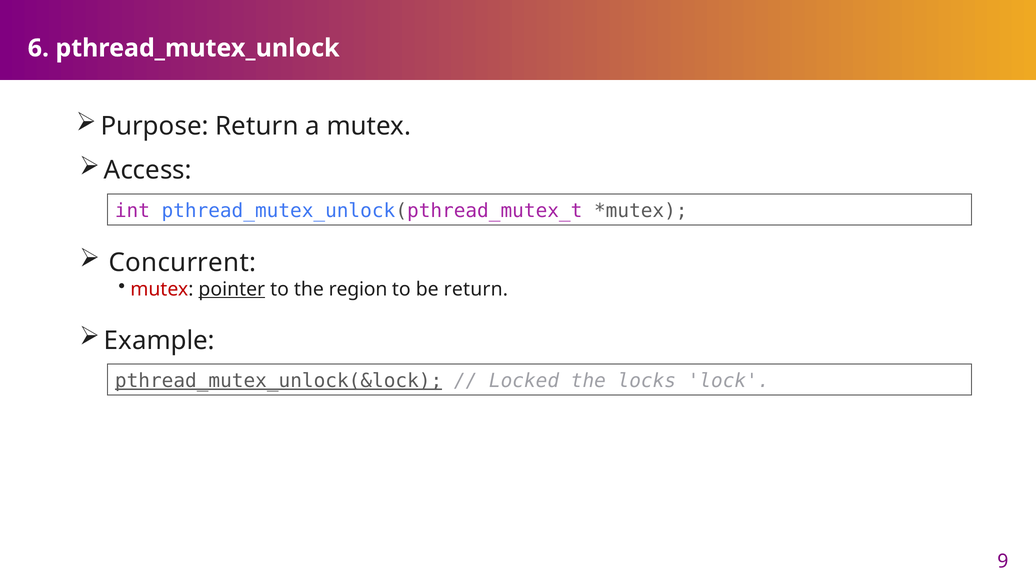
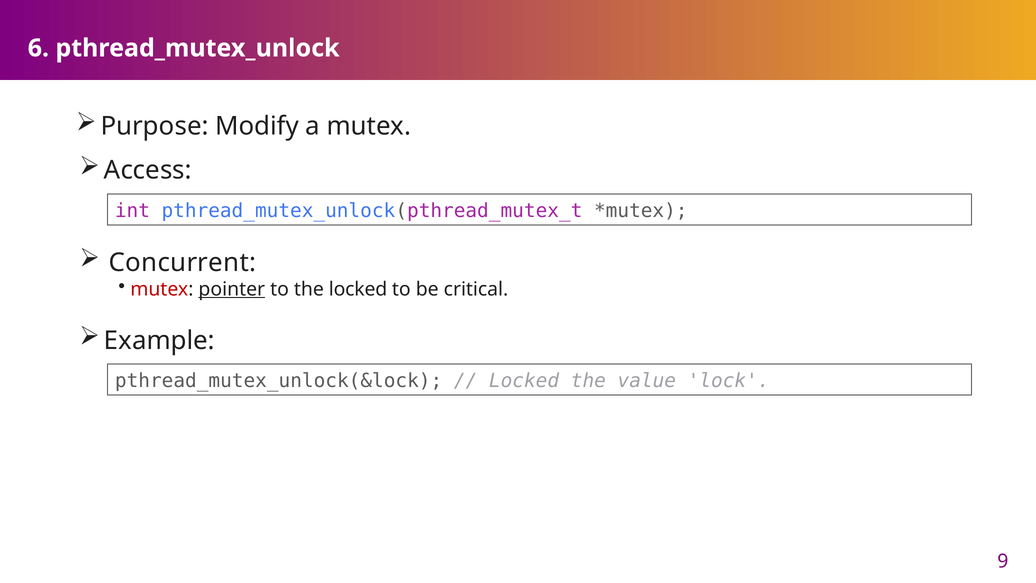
Purpose Return: Return -> Modify
the region: region -> locked
be return: return -> critical
pthread_mutex_unlock(&lock underline: present -> none
locks: locks -> value
